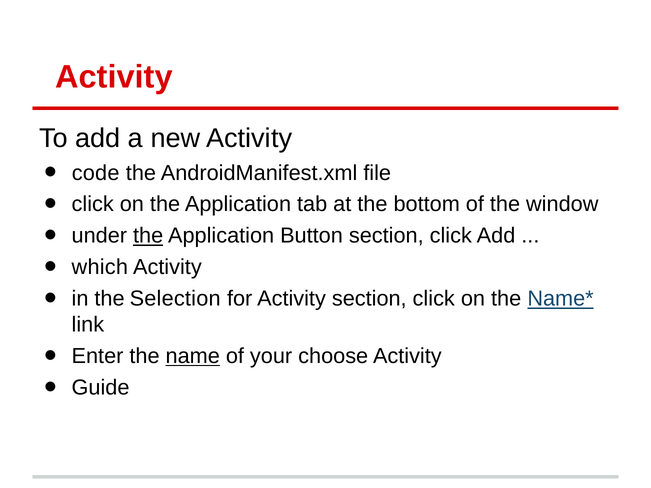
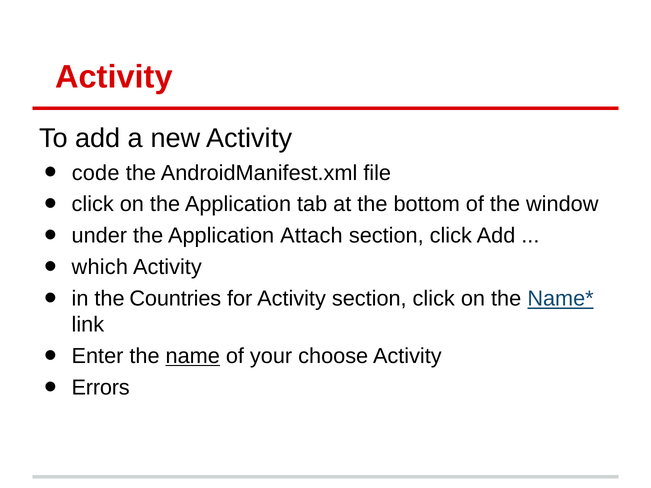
the at (148, 236) underline: present -> none
Button: Button -> Attach
Selection: Selection -> Countries
Guide: Guide -> Errors
